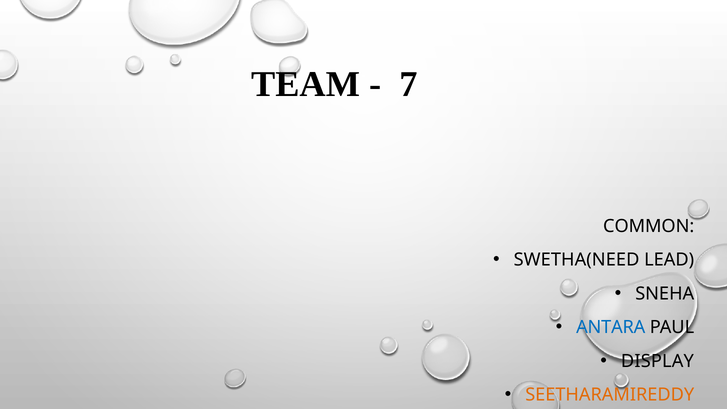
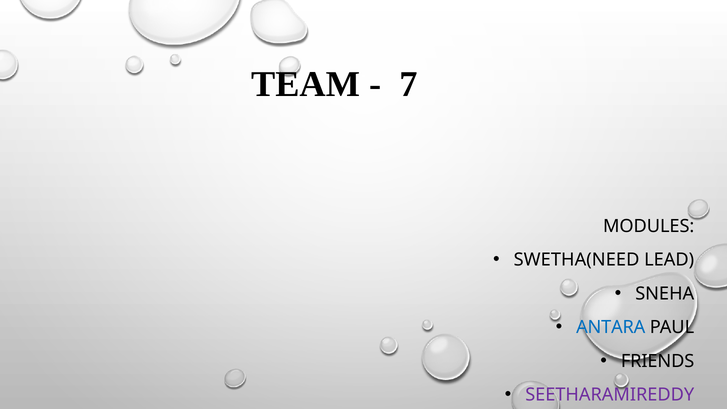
COMMON: COMMON -> MODULES
DISPLAY: DISPLAY -> FRIENDS
SEETHARAMIREDDY colour: orange -> purple
